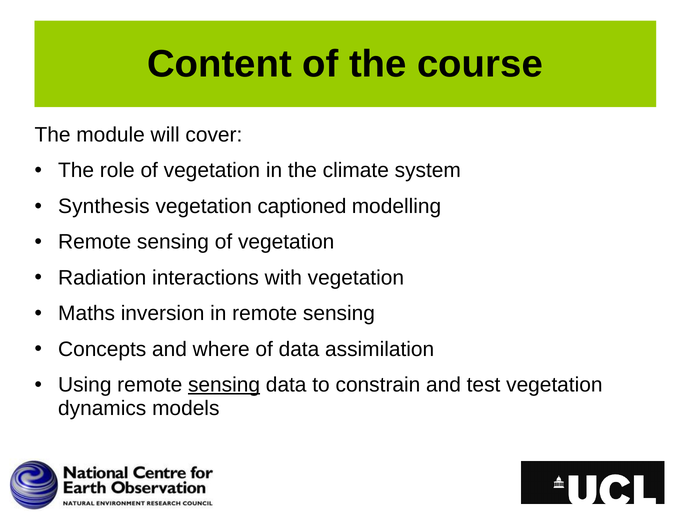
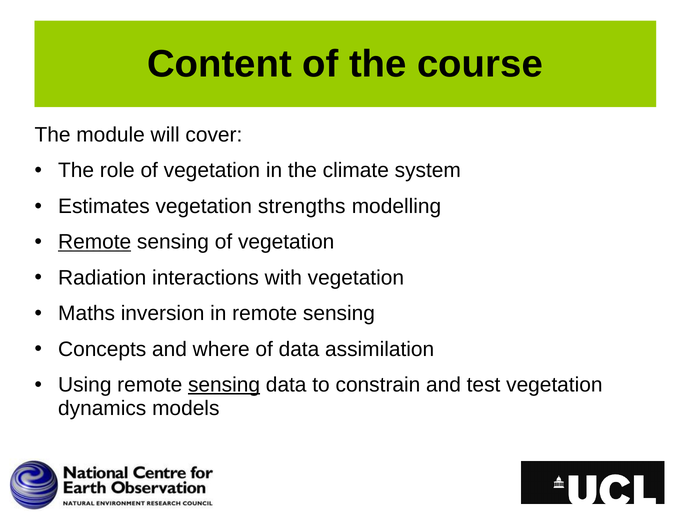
Synthesis: Synthesis -> Estimates
captioned: captioned -> strengths
Remote at (95, 242) underline: none -> present
